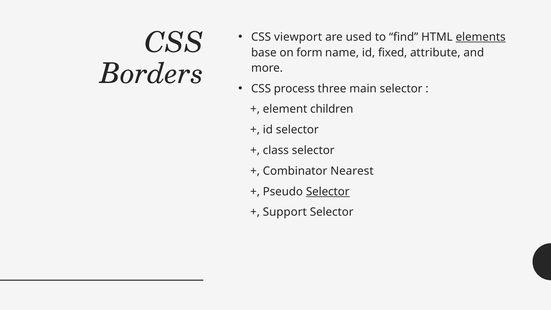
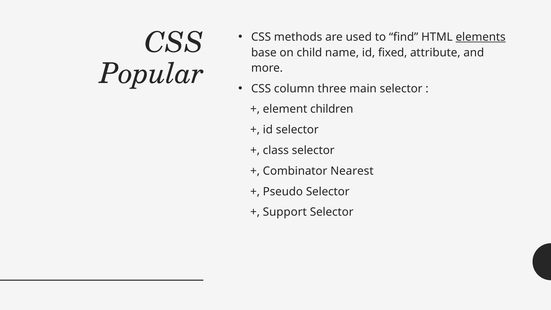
viewport: viewport -> methods
form: form -> child
Borders: Borders -> Popular
process: process -> column
Selector at (328, 192) underline: present -> none
